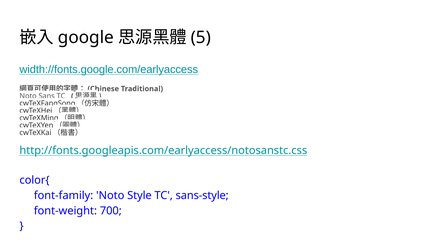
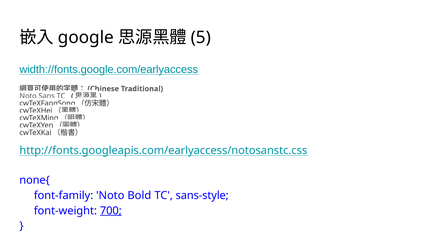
color{: color{ -> none{
Style: Style -> Bold
700 underline: none -> present
